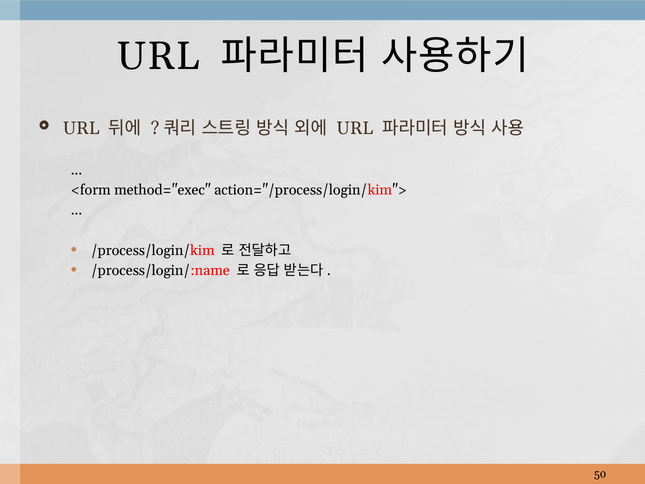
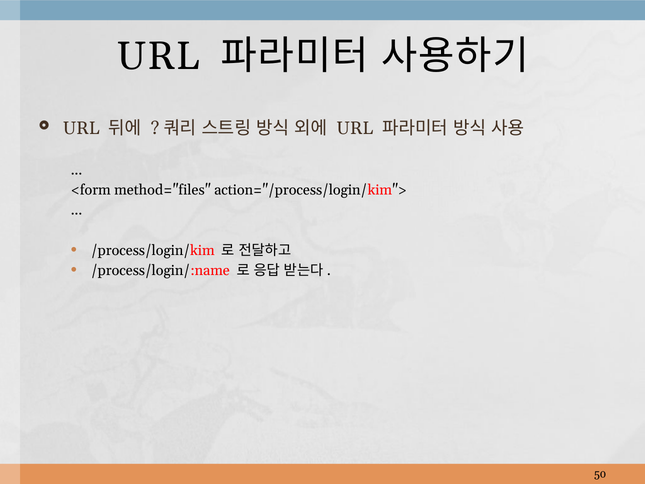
method="exec: method="exec -> method="files
